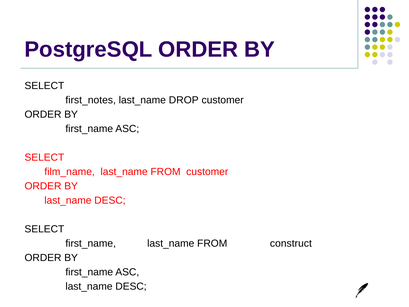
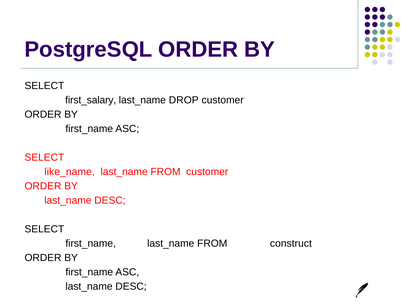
first_notes: first_notes -> first_salary
film_name: film_name -> like_name
